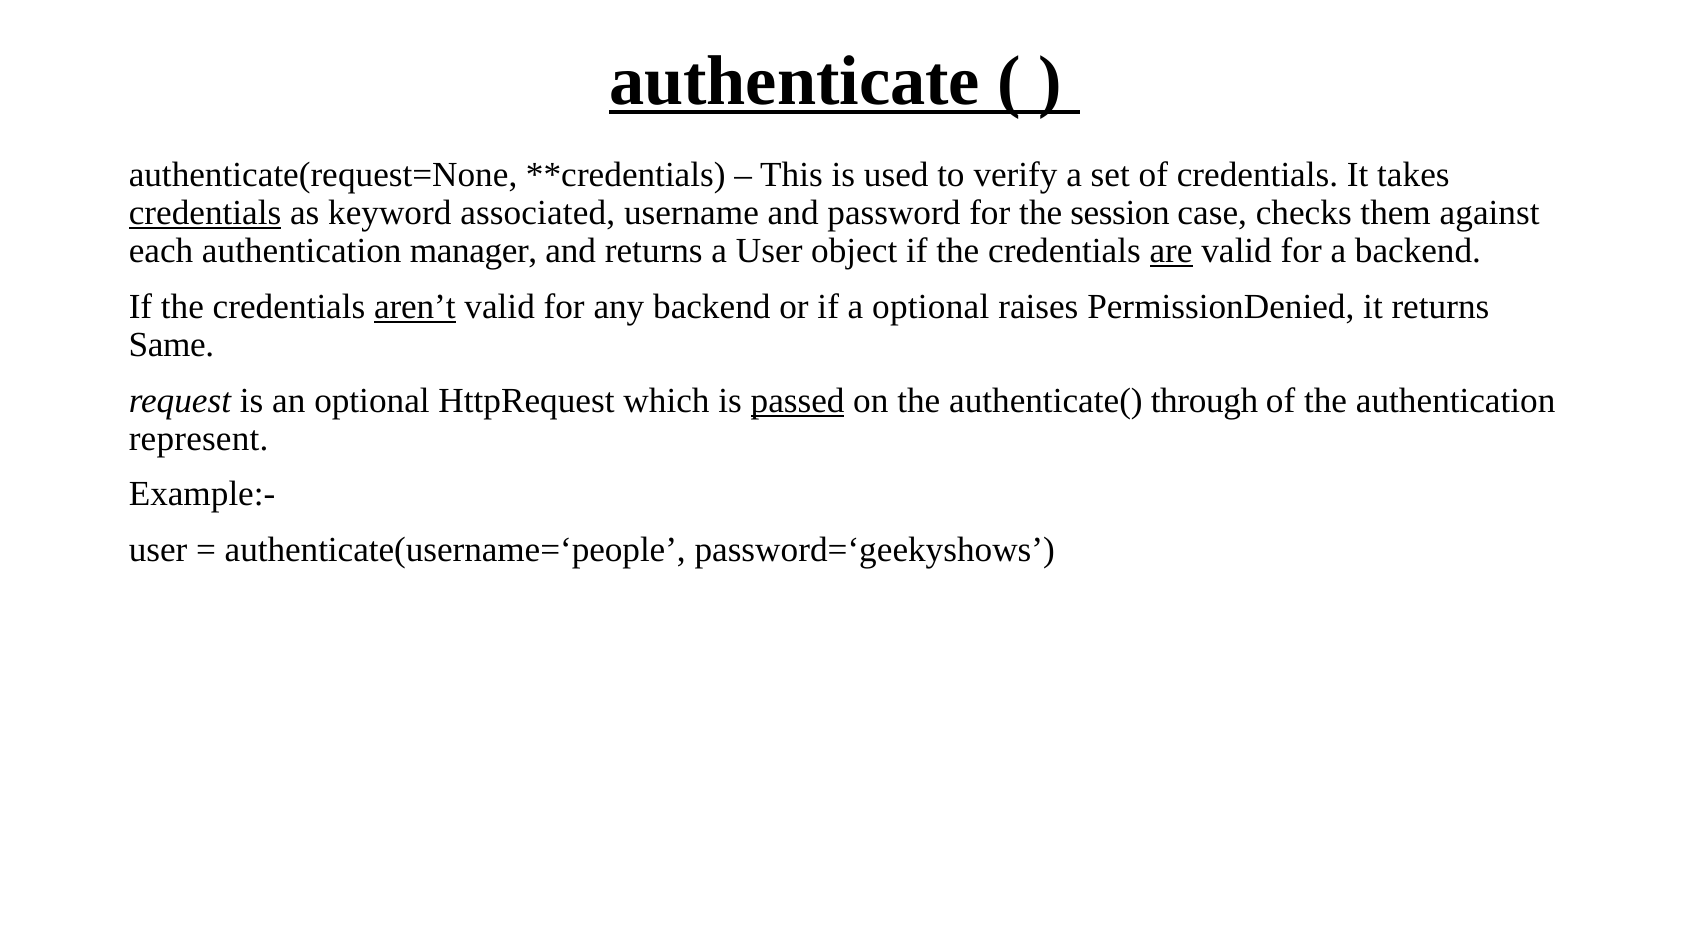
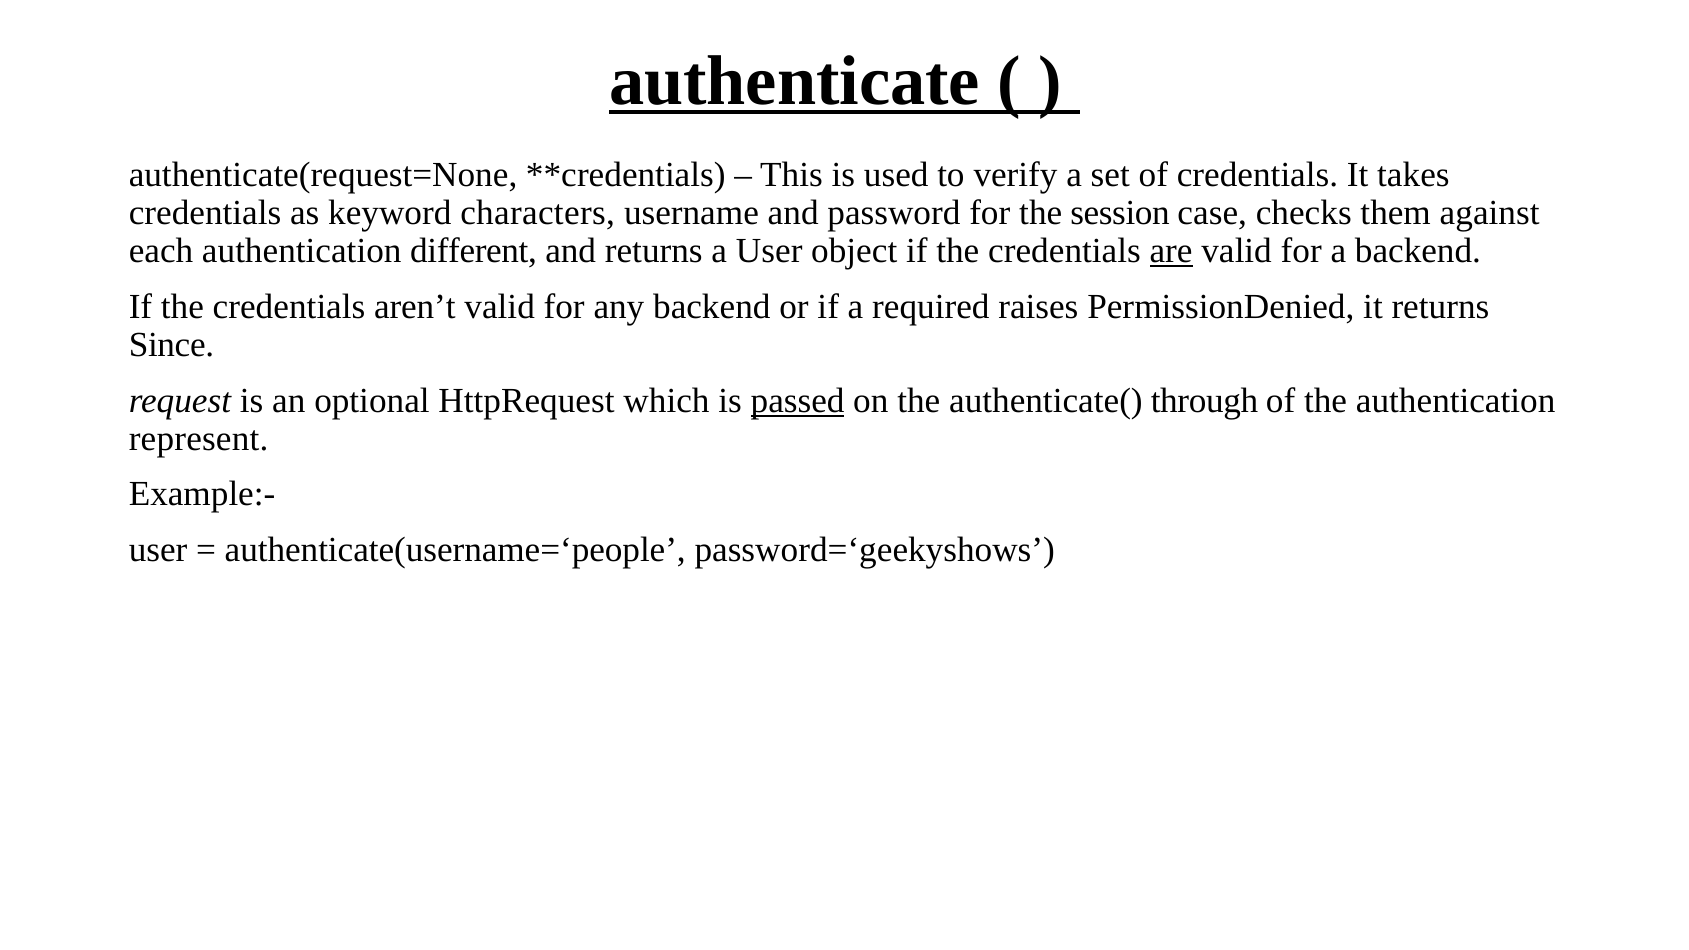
credentials at (205, 213) underline: present -> none
associated: associated -> characters
manager: manager -> different
aren’t underline: present -> none
a optional: optional -> required
Same: Same -> Since
